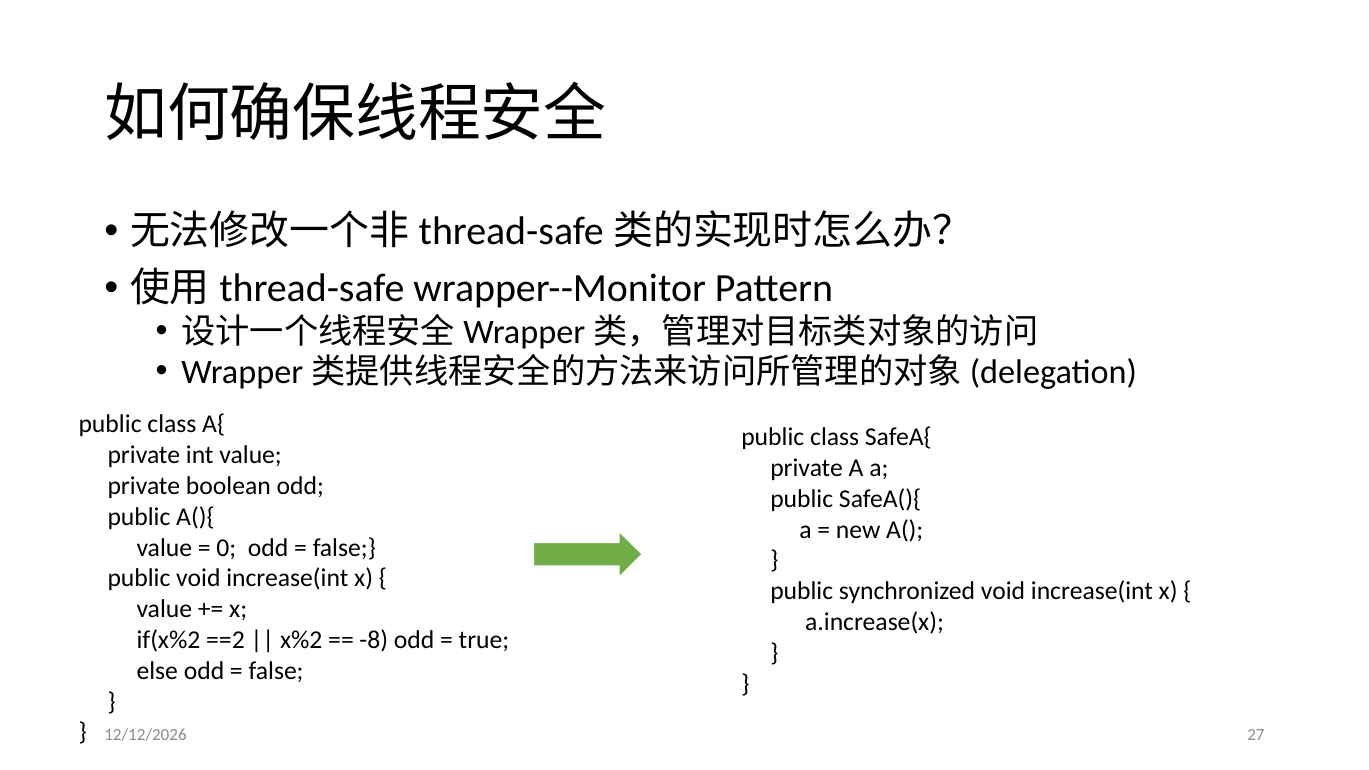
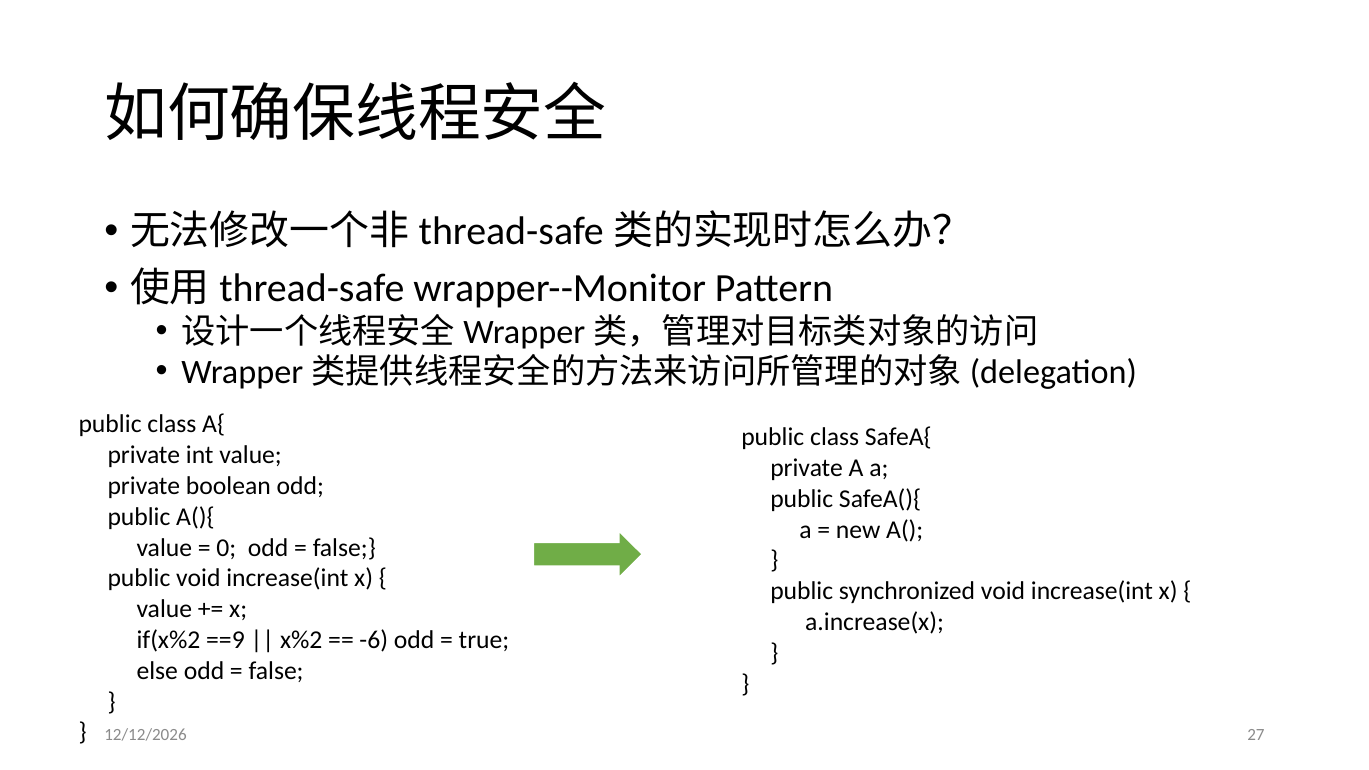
==2: ==2 -> ==9
-8: -8 -> -6
